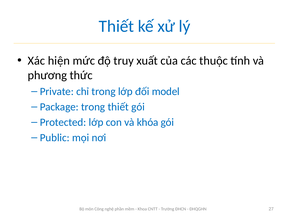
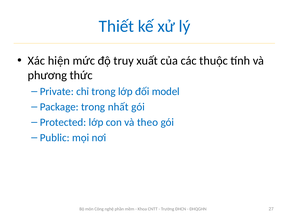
trong thiết: thiết -> nhất
khóa: khóa -> theo
